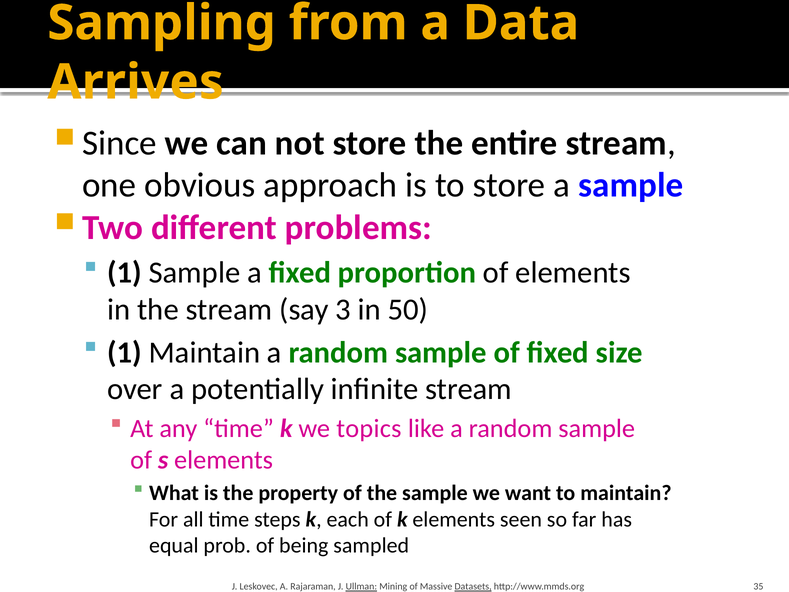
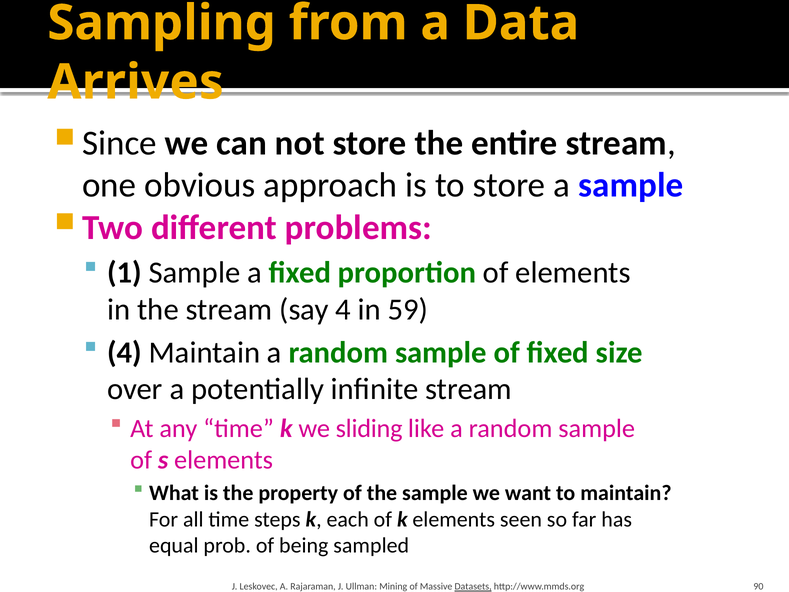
say 3: 3 -> 4
50: 50 -> 59
1 at (125, 352): 1 -> 4
topics: topics -> sliding
Ullman underline: present -> none
35: 35 -> 90
